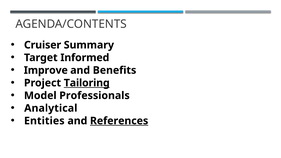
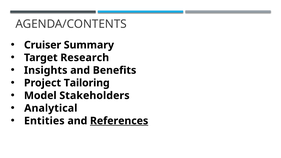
Informed: Informed -> Research
Improve: Improve -> Insights
Tailoring underline: present -> none
Professionals: Professionals -> Stakeholders
